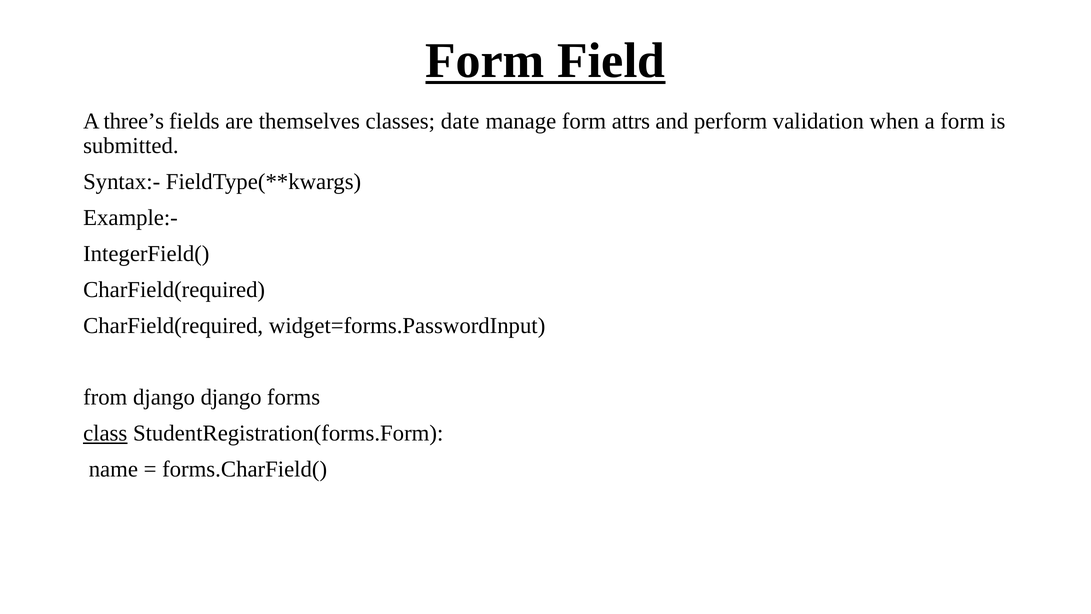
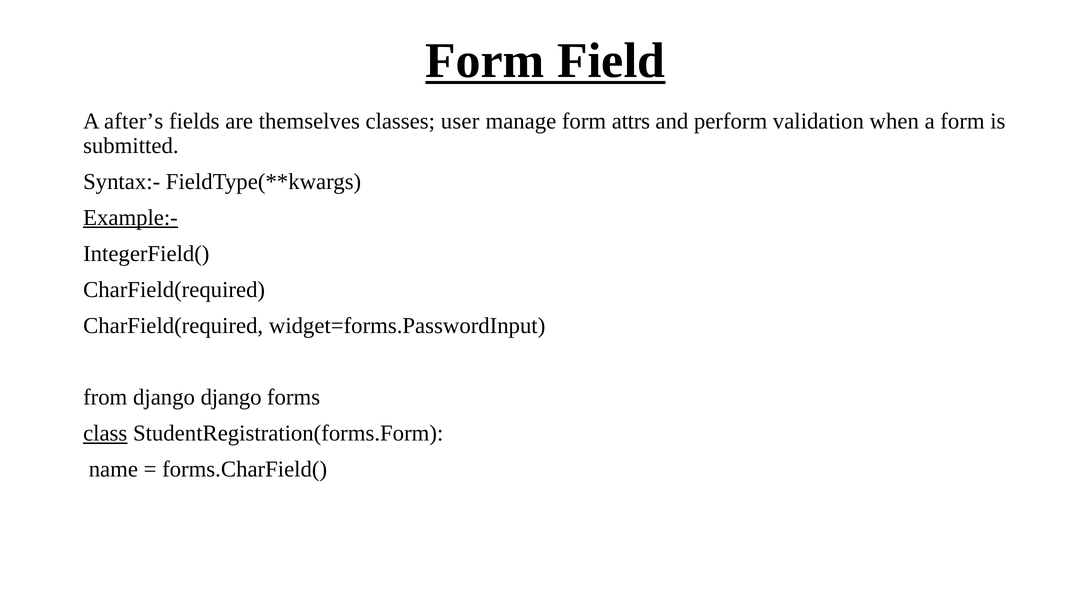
three’s: three’s -> after’s
date: date -> user
Example:- underline: none -> present
